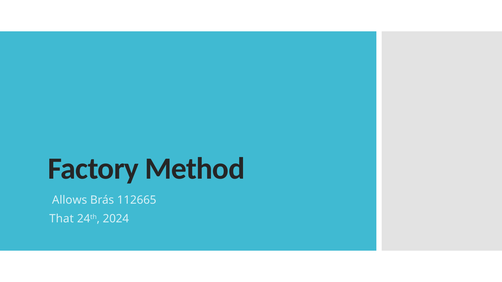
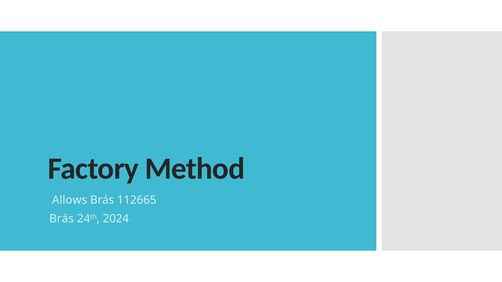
That at (62, 219): That -> Brás
